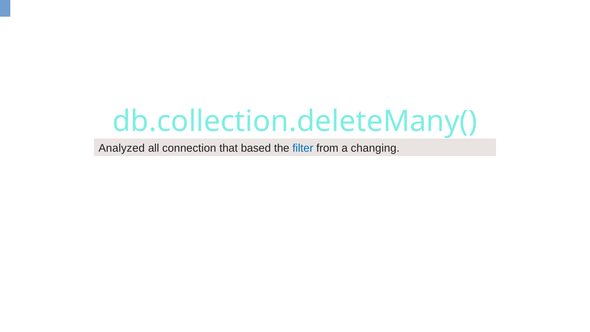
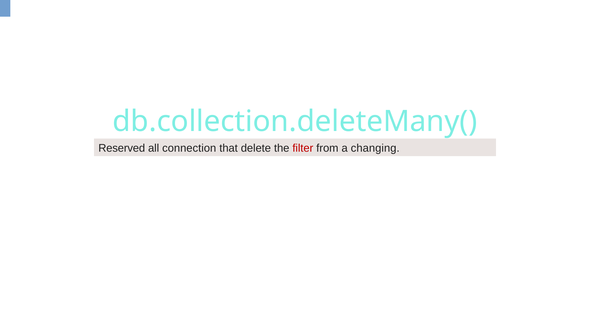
Analyzed: Analyzed -> Reserved
based: based -> delete
filter colour: blue -> red
